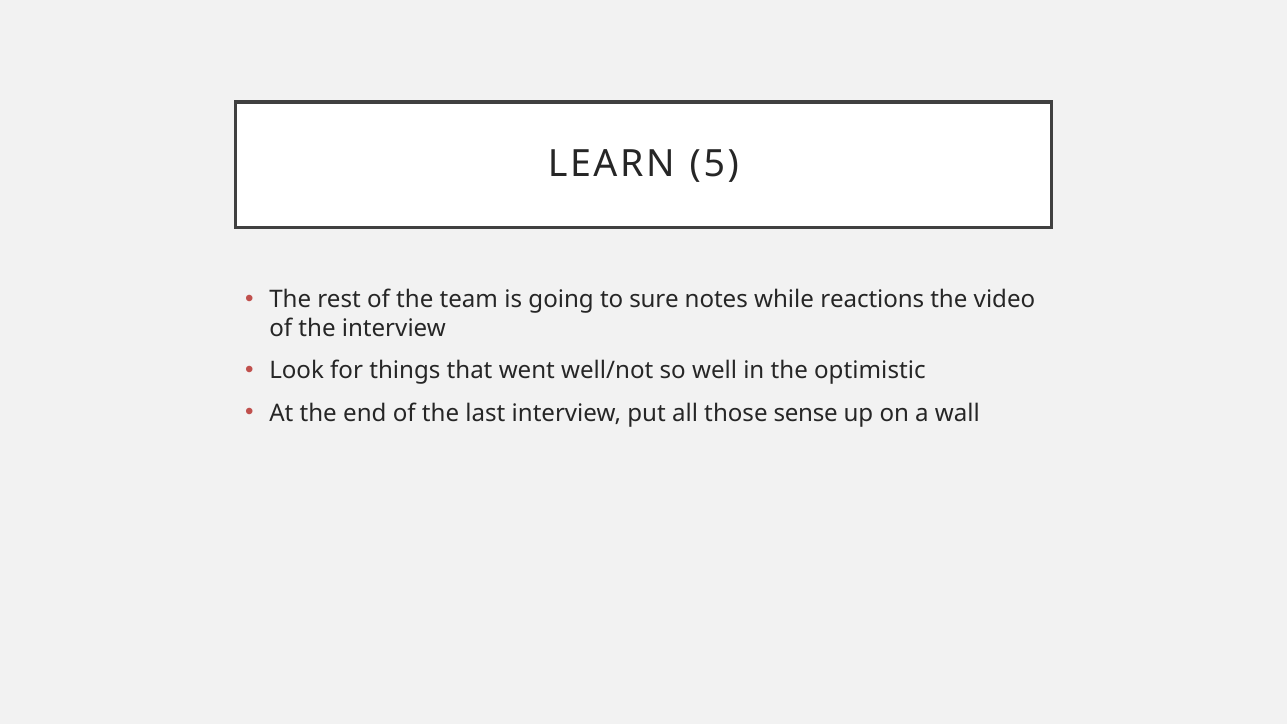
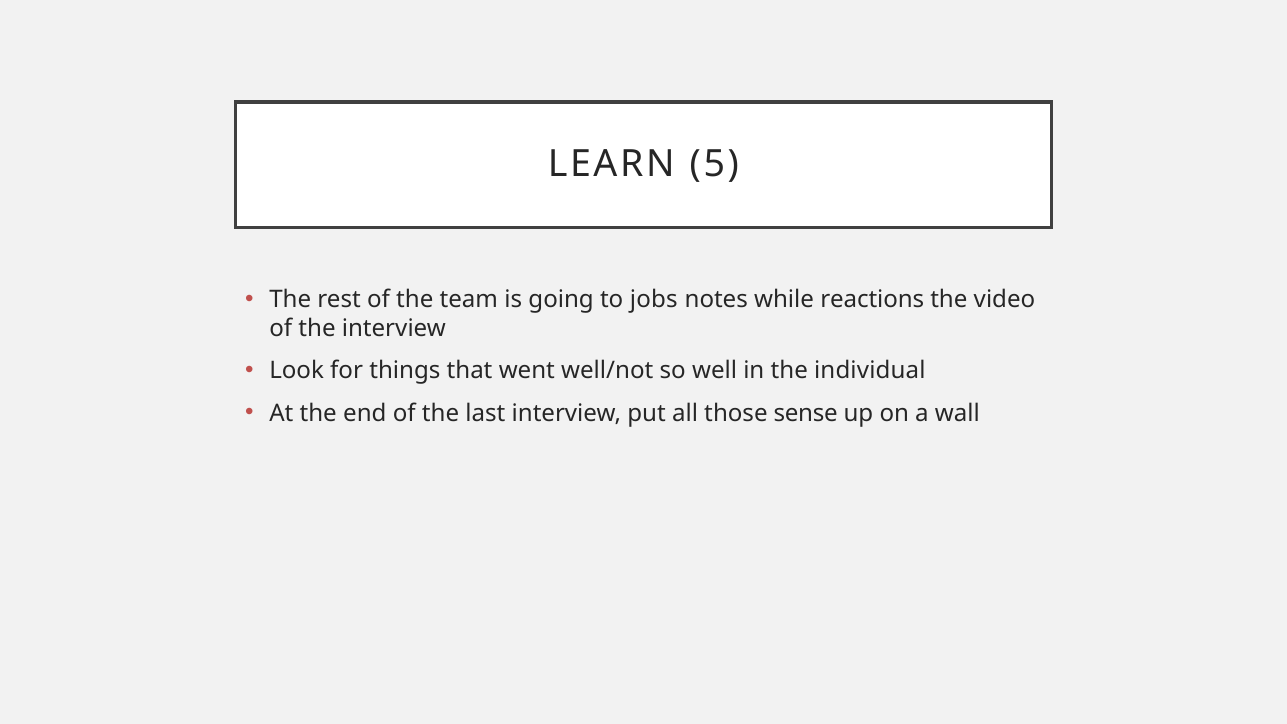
sure: sure -> jobs
optimistic: optimistic -> individual
